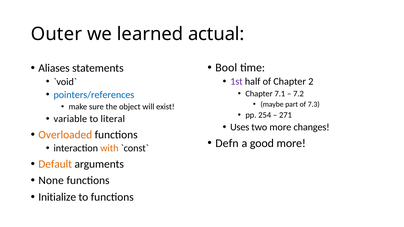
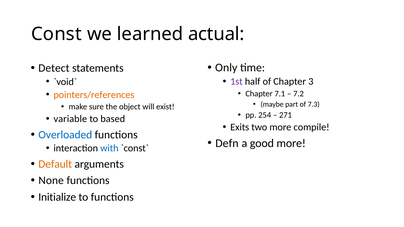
Outer: Outer -> Const
Bool: Bool -> Only
Aliases: Aliases -> Detect
2: 2 -> 3
pointers/references colour: blue -> orange
literal: literal -> based
Uses: Uses -> Exits
changes: changes -> compile
Overloaded colour: orange -> blue
with colour: orange -> blue
